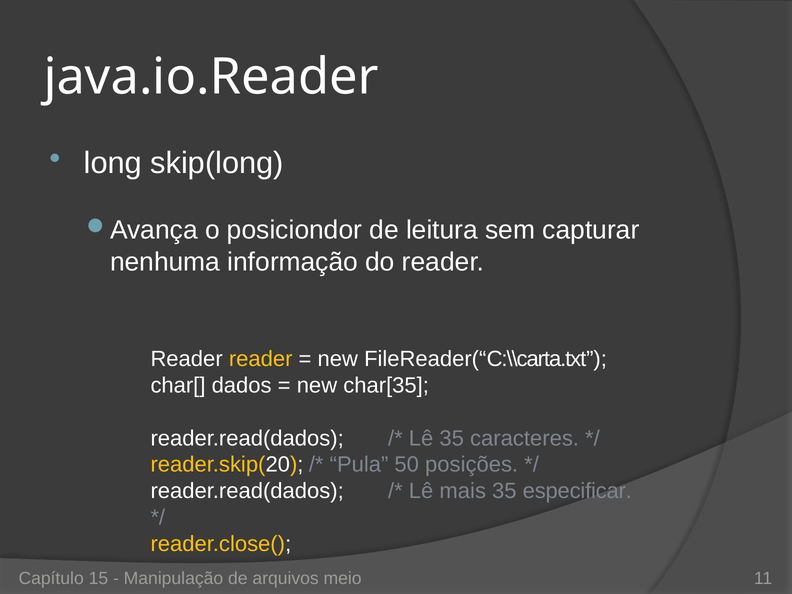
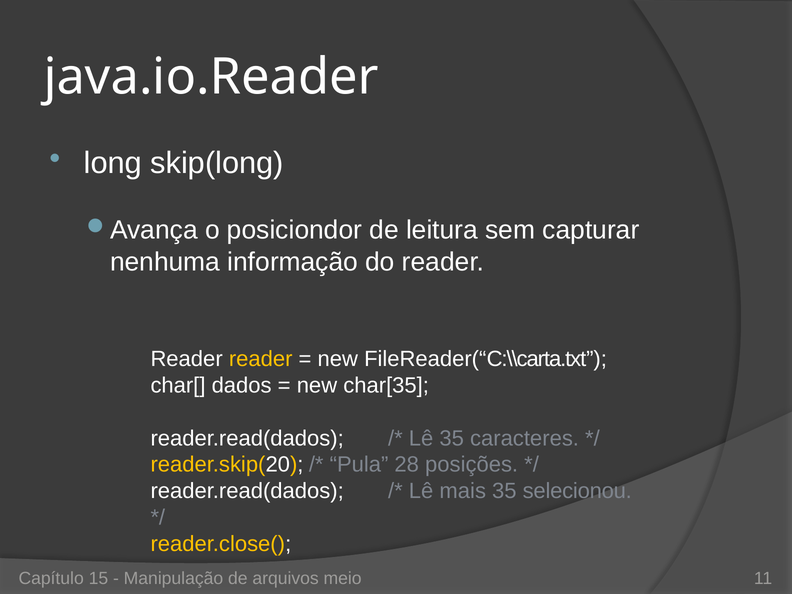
50: 50 -> 28
especificar: especificar -> selecionou
